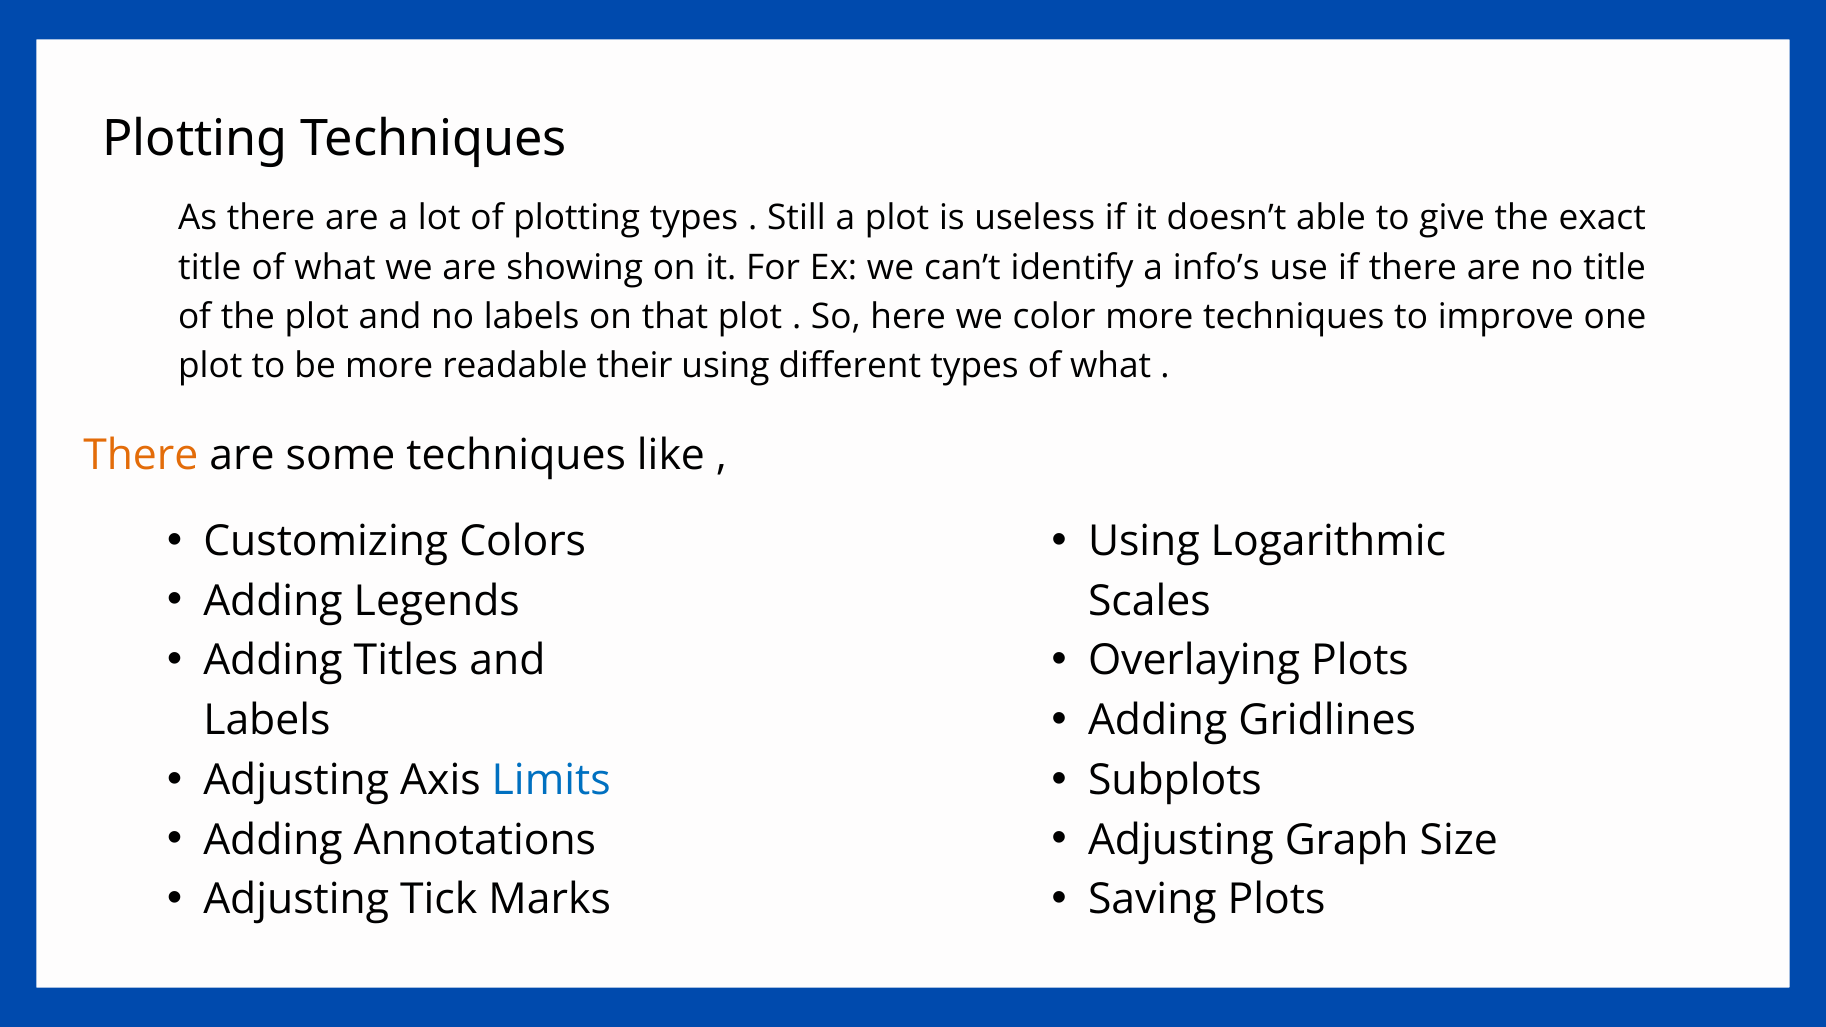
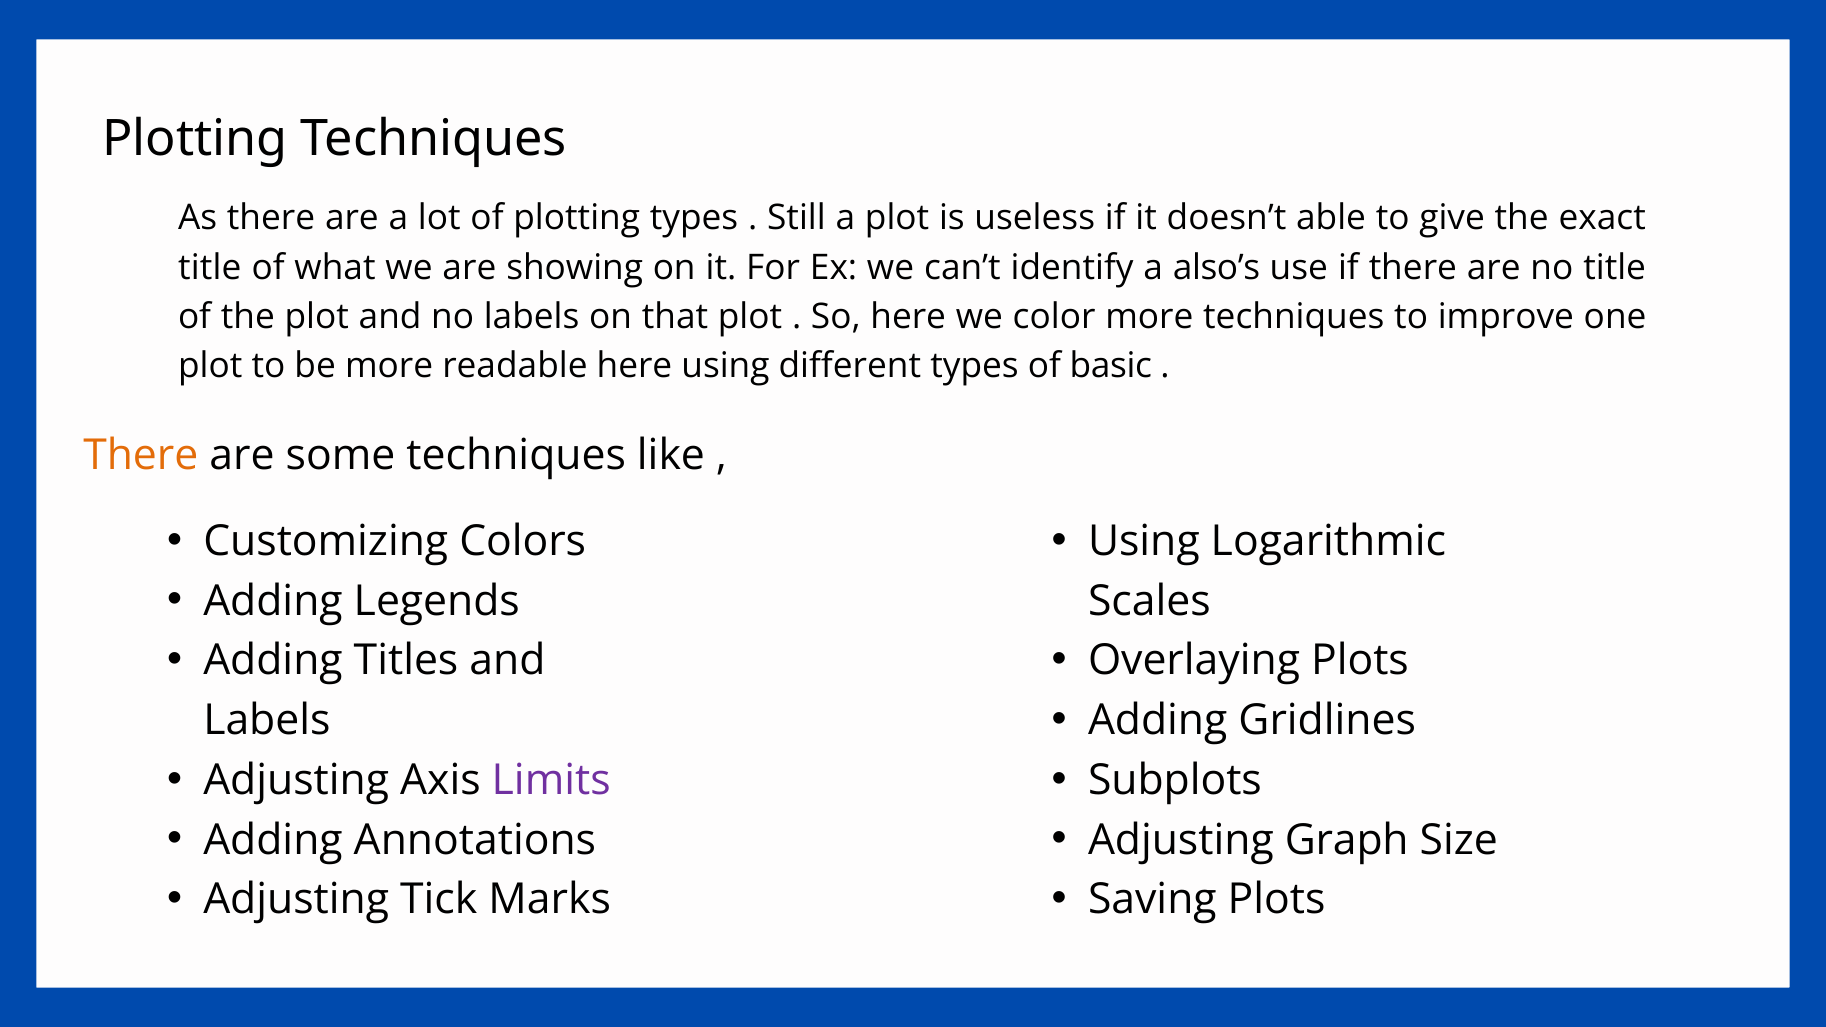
info’s: info’s -> also’s
readable their: their -> here
types of what: what -> basic
Limits colour: blue -> purple
